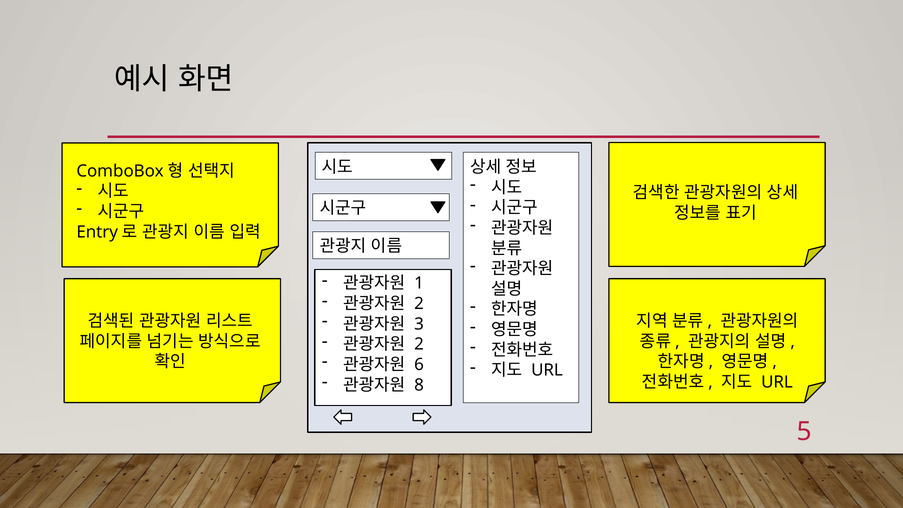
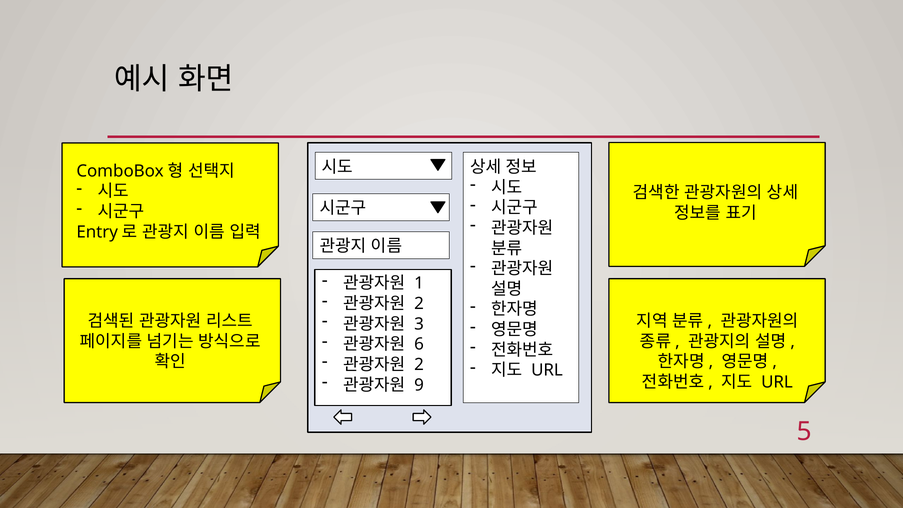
2 at (419, 344): 2 -> 6
6 at (419, 365): 6 -> 2
8: 8 -> 9
